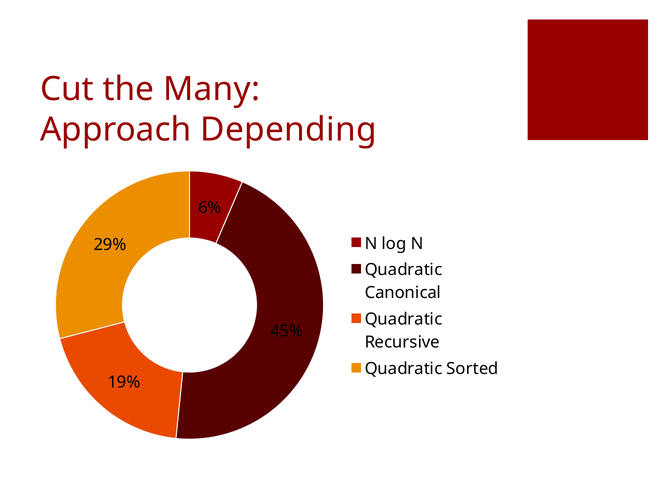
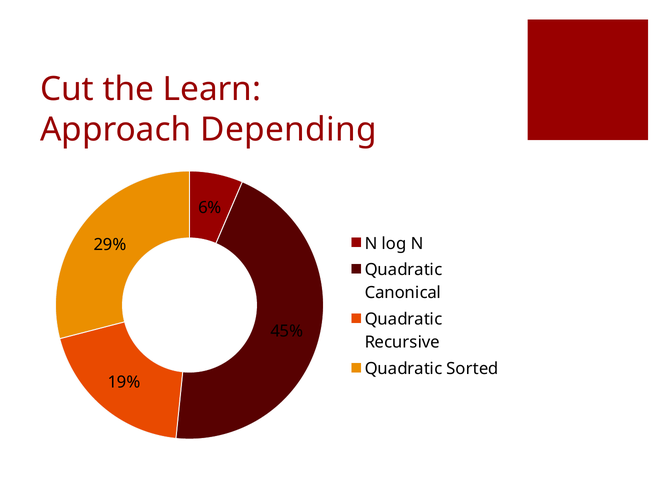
Many: Many -> Learn
